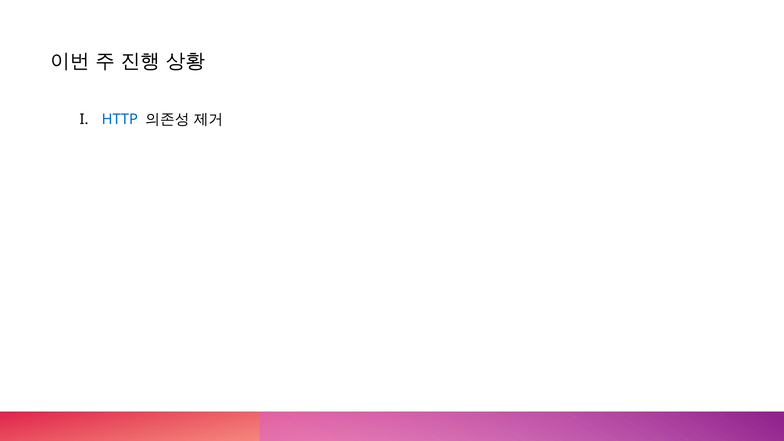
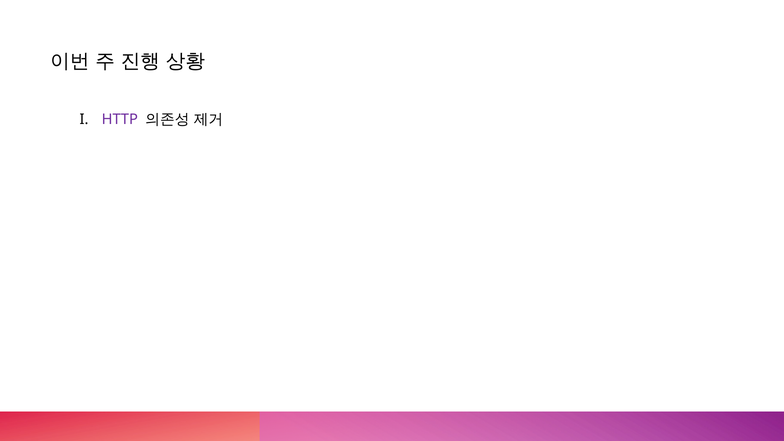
HTTP colour: blue -> purple
